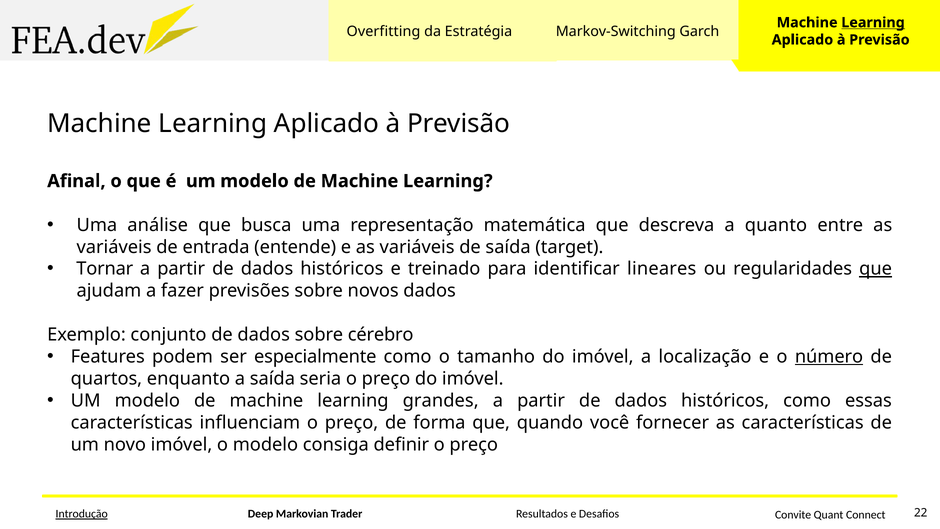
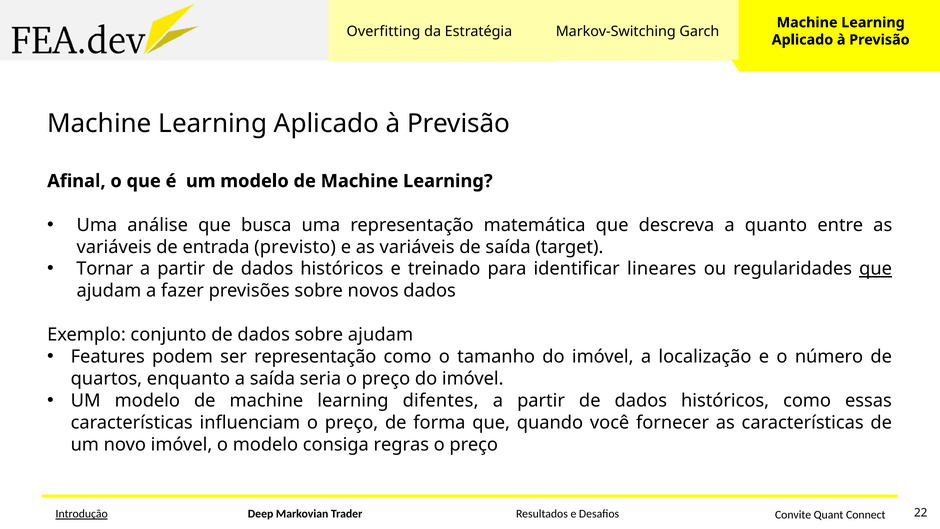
Learning at (873, 23) underline: present -> none
entende: entende -> previsto
sobre cérebro: cérebro -> ajudam
ser especialmente: especialmente -> representação
número underline: present -> none
grandes: grandes -> difentes
definir: definir -> regras
